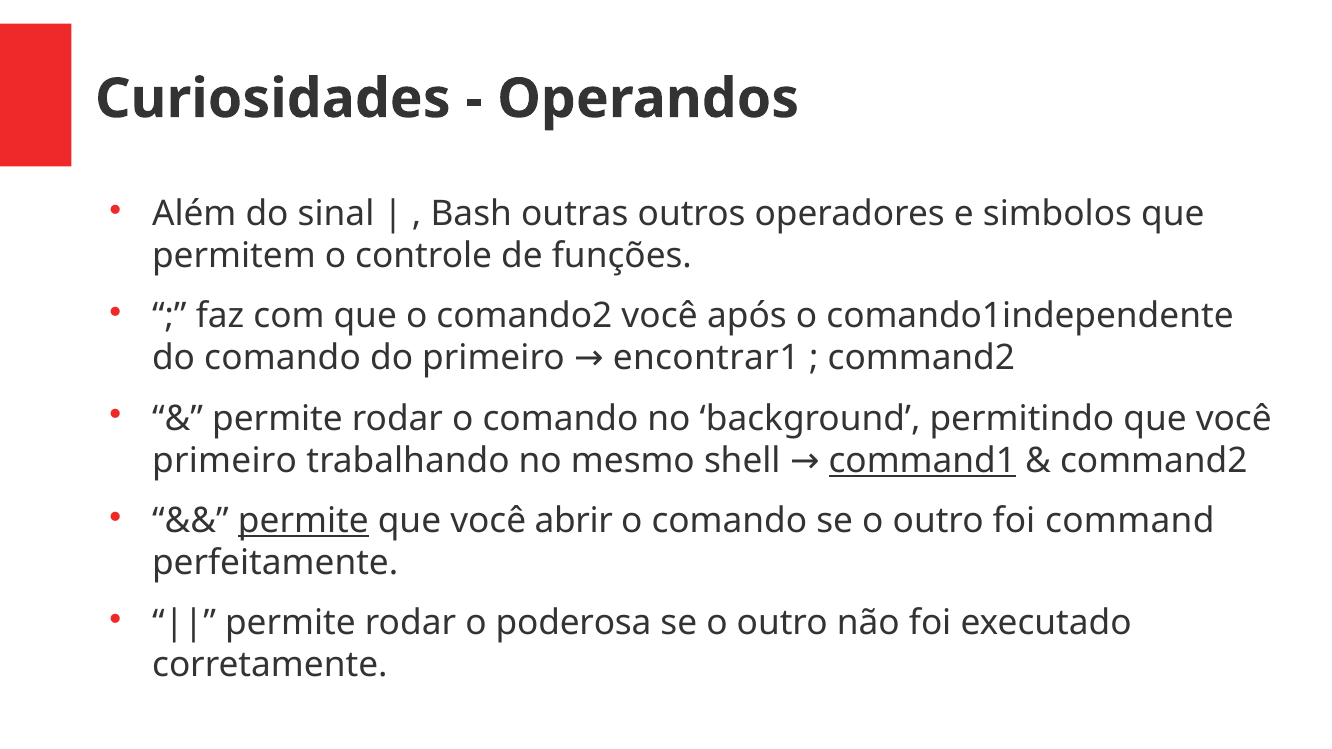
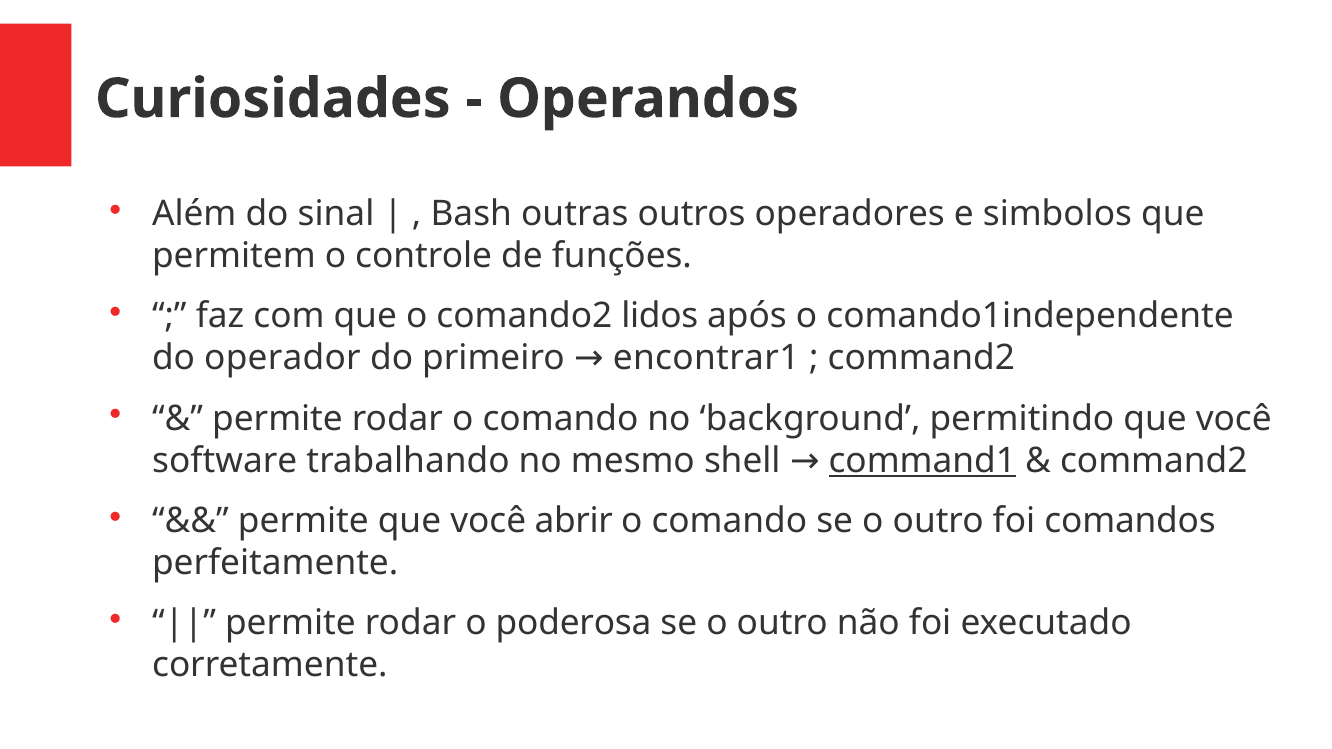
comando2 você: você -> lidos
do comando: comando -> operador
primeiro at (225, 461): primeiro -> software
permite at (303, 521) underline: present -> none
command: command -> comandos
